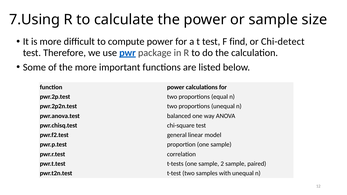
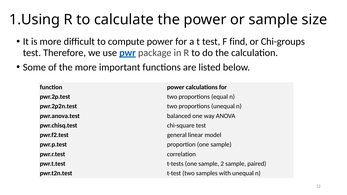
7.Using: 7.Using -> 1.Using
Chi-detect: Chi-detect -> Chi-groups
